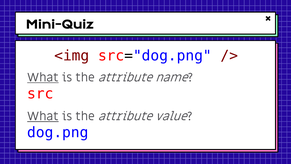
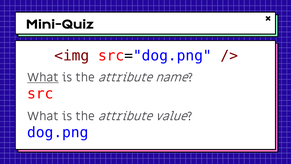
What at (43, 116) underline: present -> none
